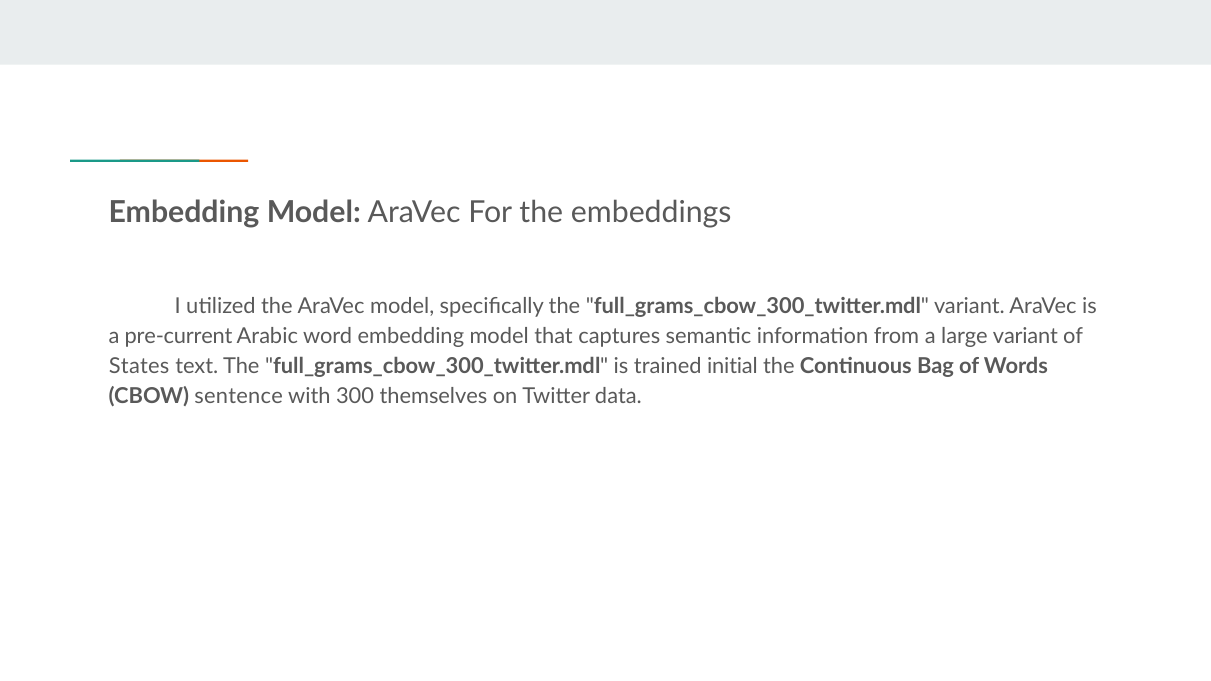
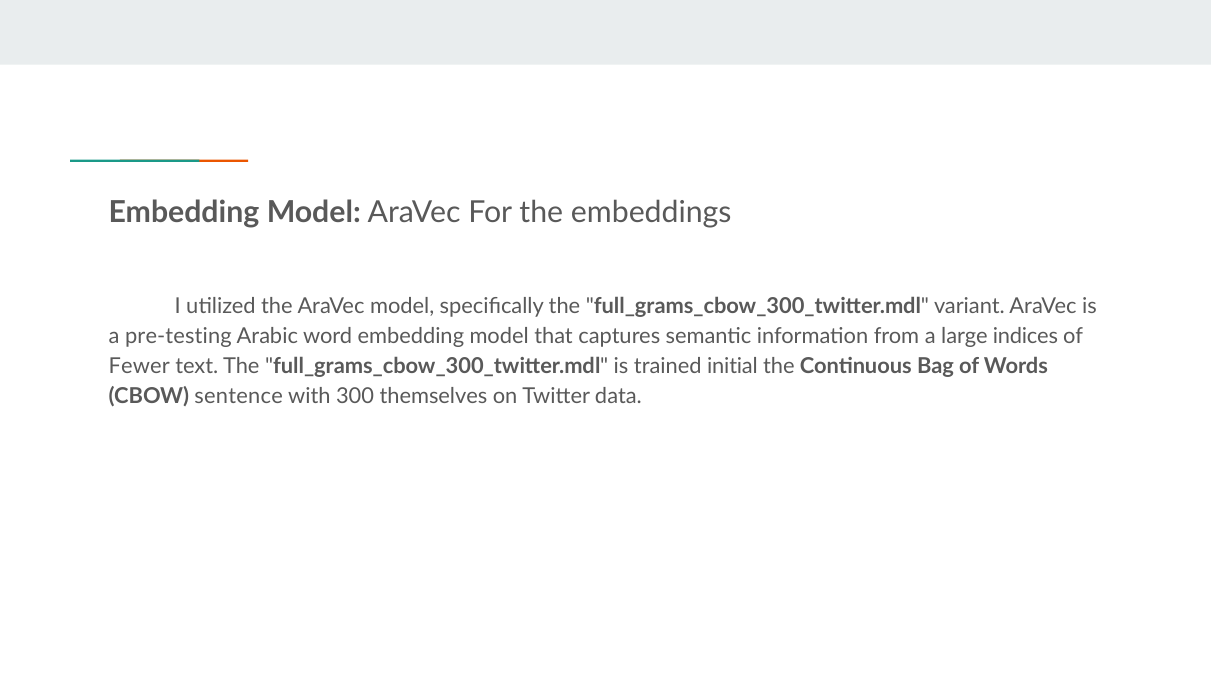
pre-current: pre-current -> pre-testing
large variant: variant -> indices
States: States -> Fewer
